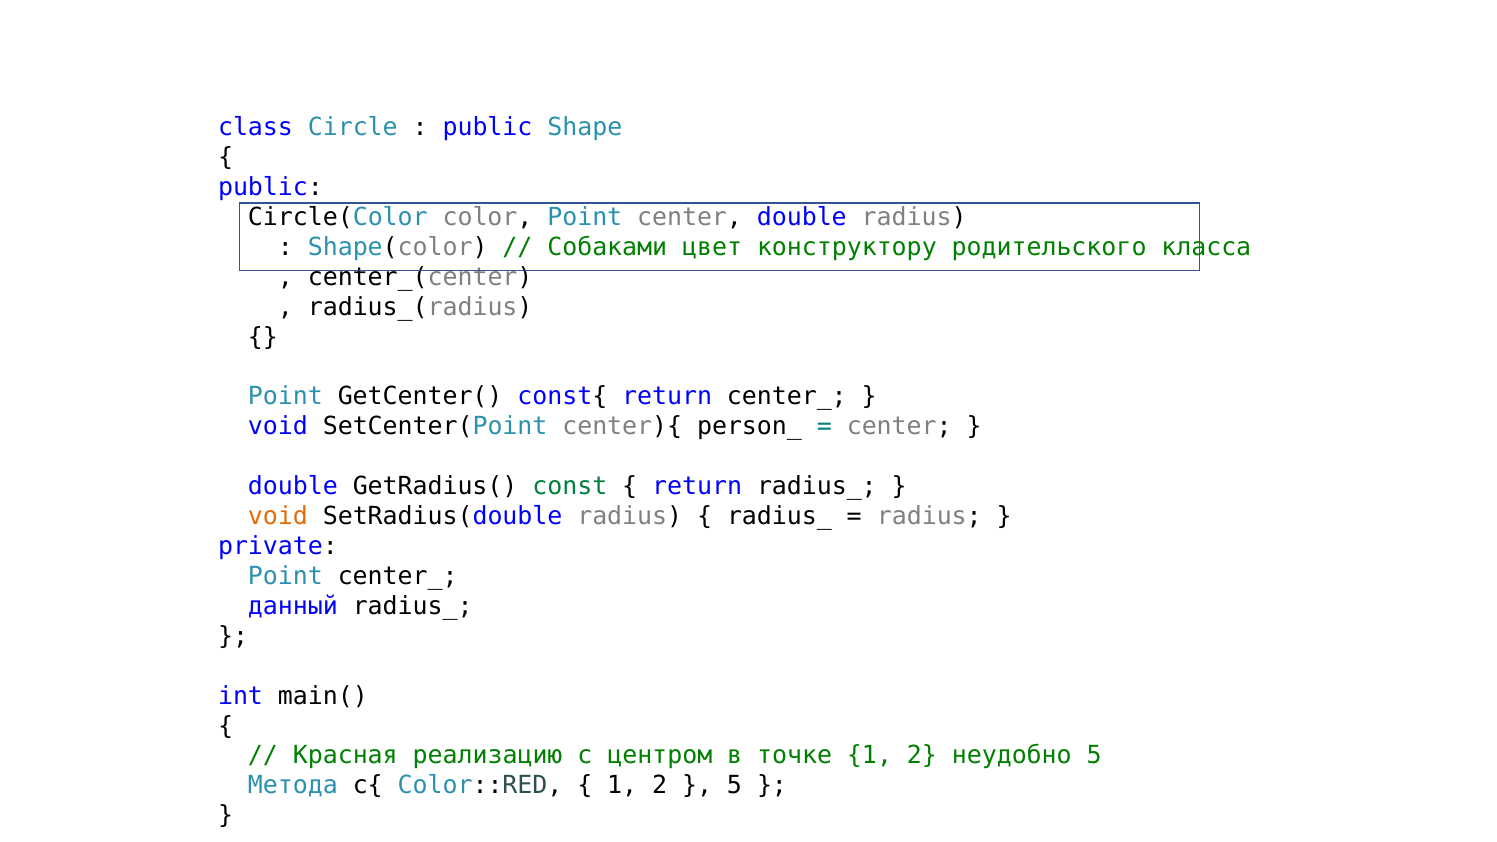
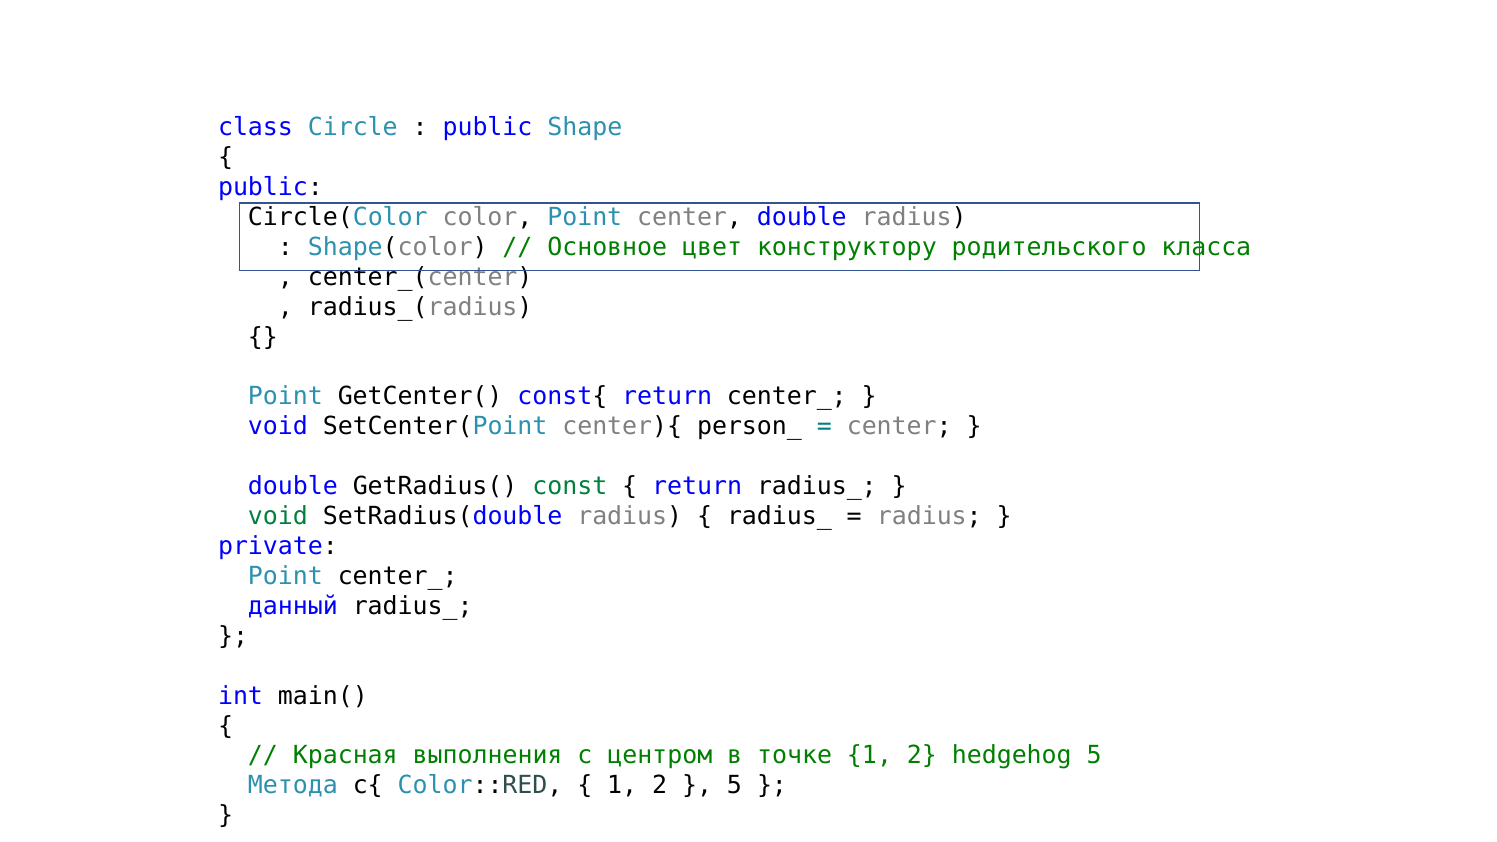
Собаками: Собаками -> Основное
void at (278, 516) colour: orange -> green
реализацию: реализацию -> выполнения
неудобно: неудобно -> hedgehog
